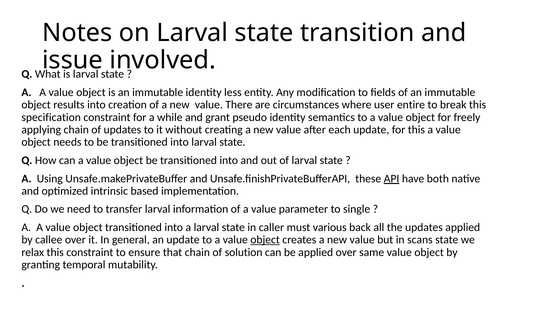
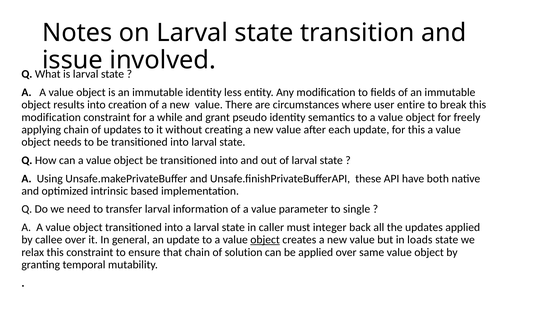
specification at (51, 117): specification -> modification
API underline: present -> none
various: various -> integer
scans: scans -> loads
